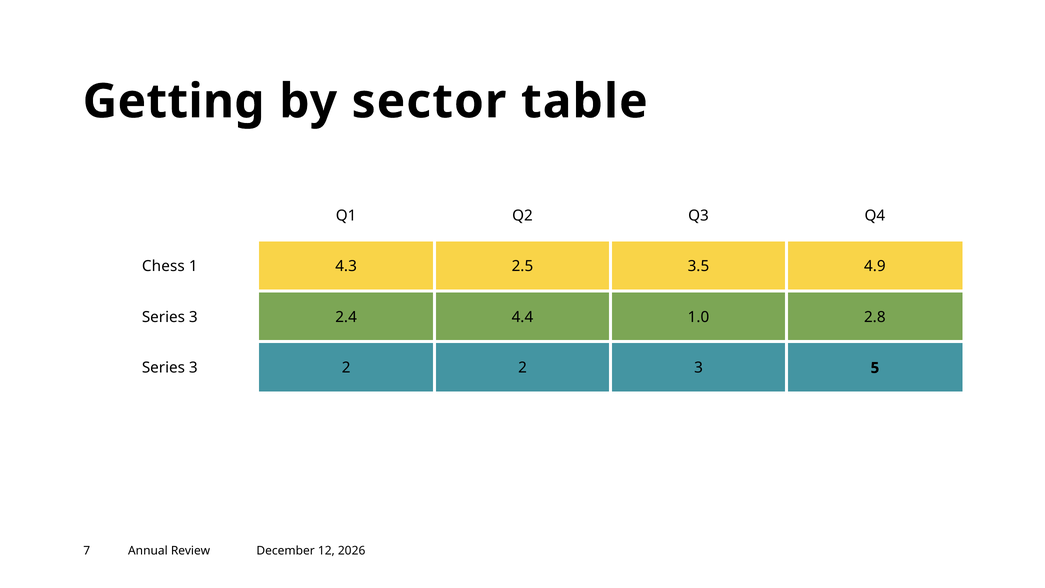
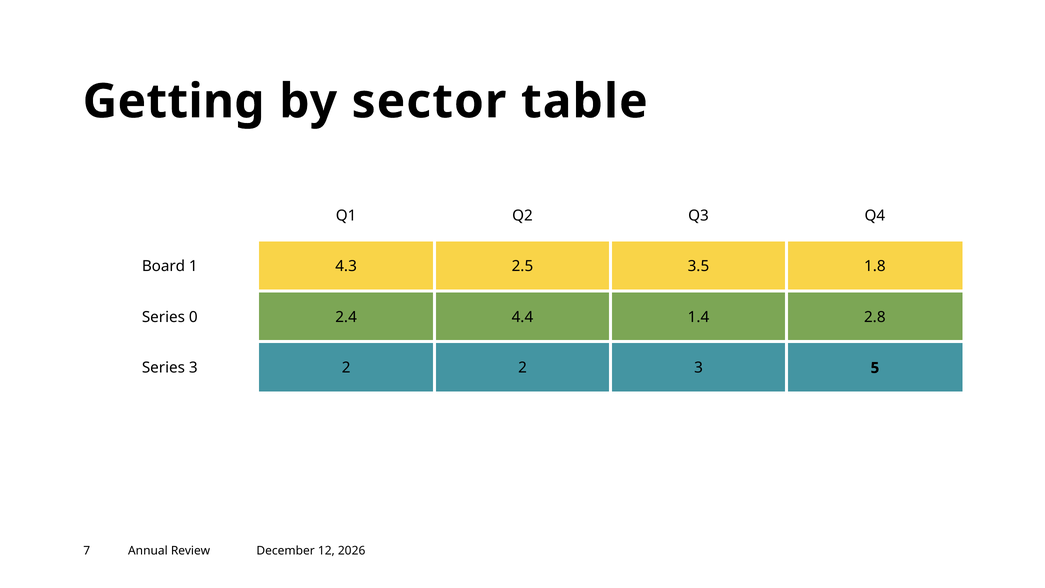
Chess: Chess -> Board
4.9: 4.9 -> 1.8
3 at (193, 317): 3 -> 0
1.0: 1.0 -> 1.4
